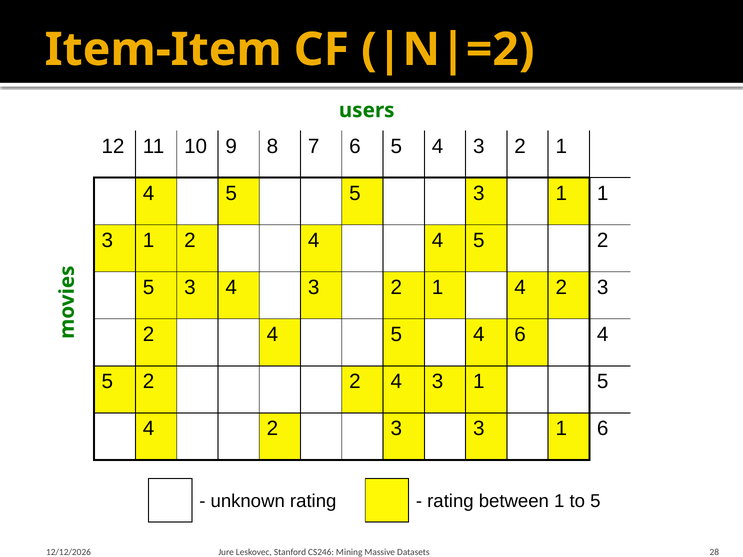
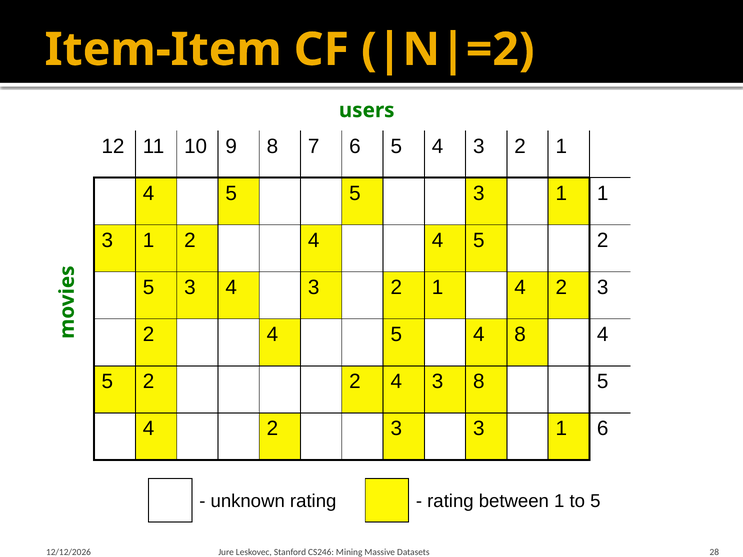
4 6: 6 -> 8
4 3 1: 1 -> 8
